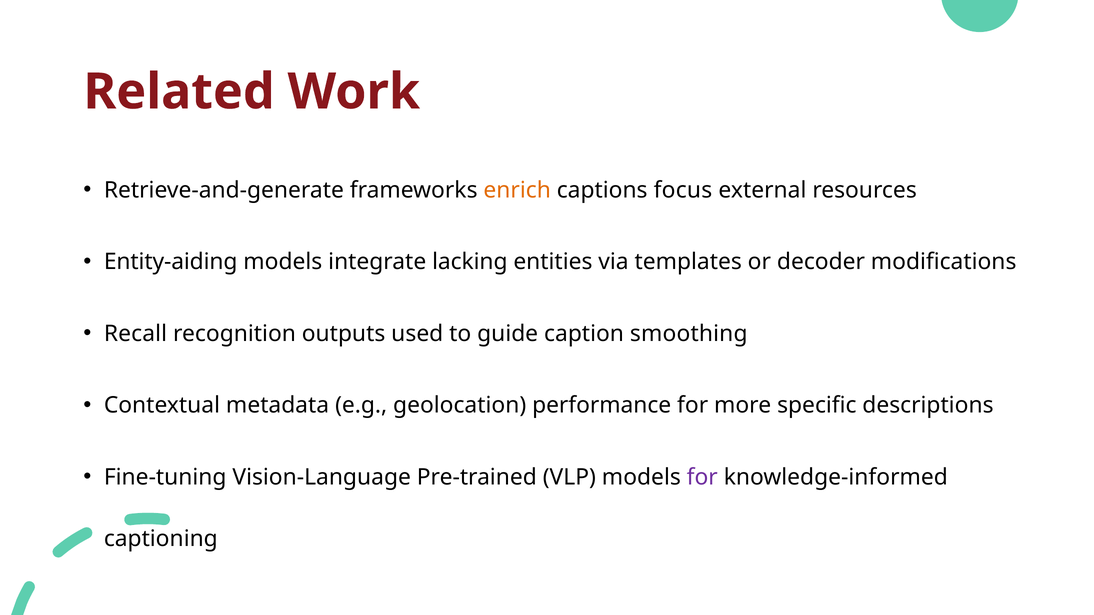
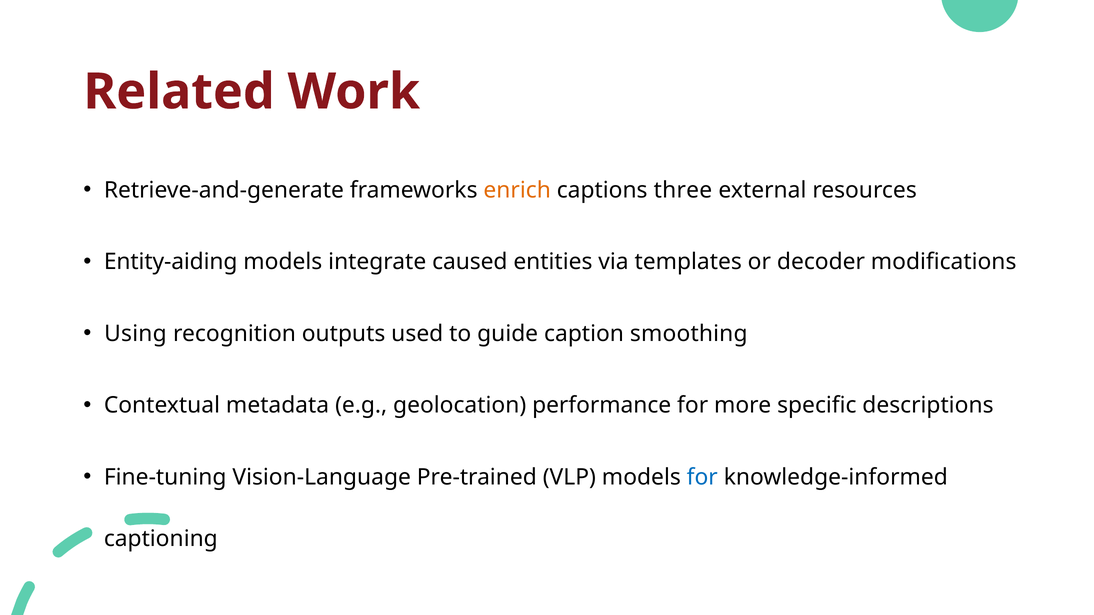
focus: focus -> three
lacking: lacking -> caused
Recall: Recall -> Using
for at (702, 477) colour: purple -> blue
